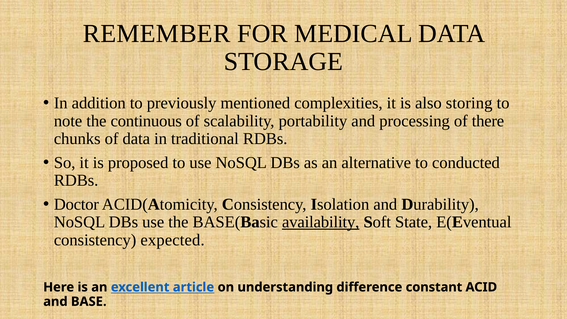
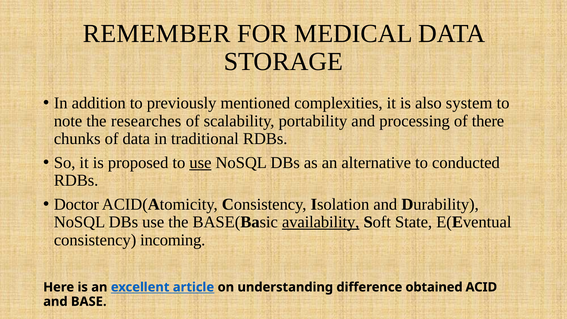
storing: storing -> system
continuous: continuous -> researches
use at (200, 163) underline: none -> present
expected: expected -> incoming
constant: constant -> obtained
